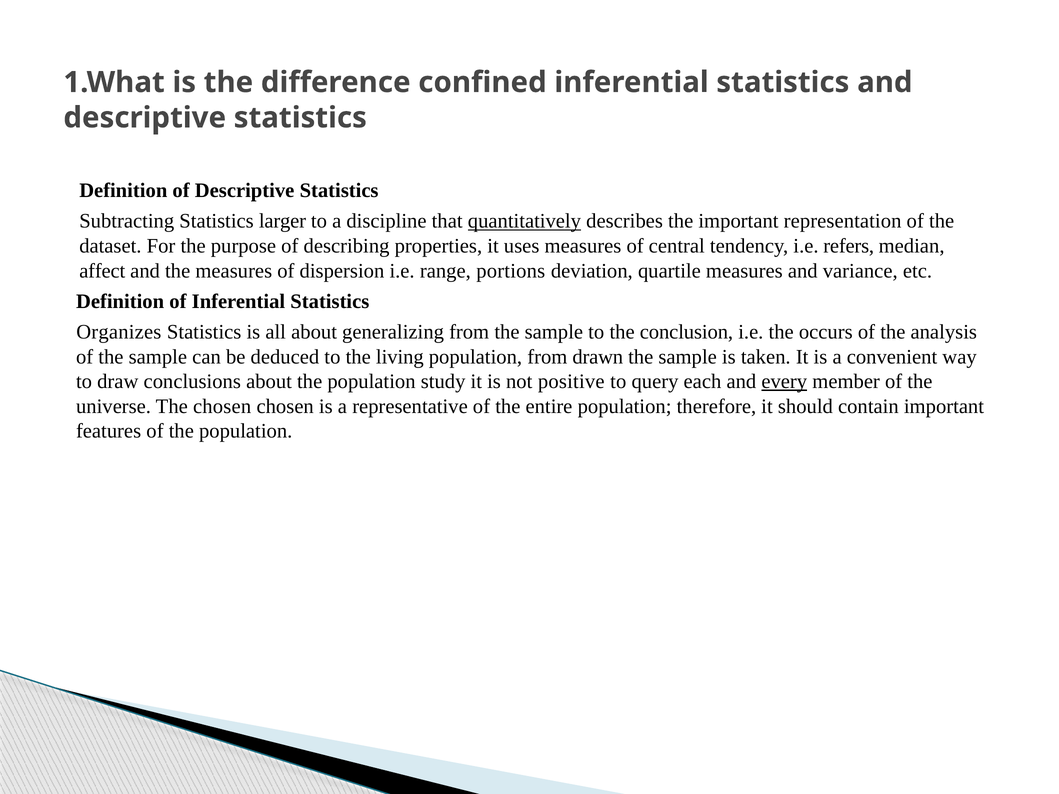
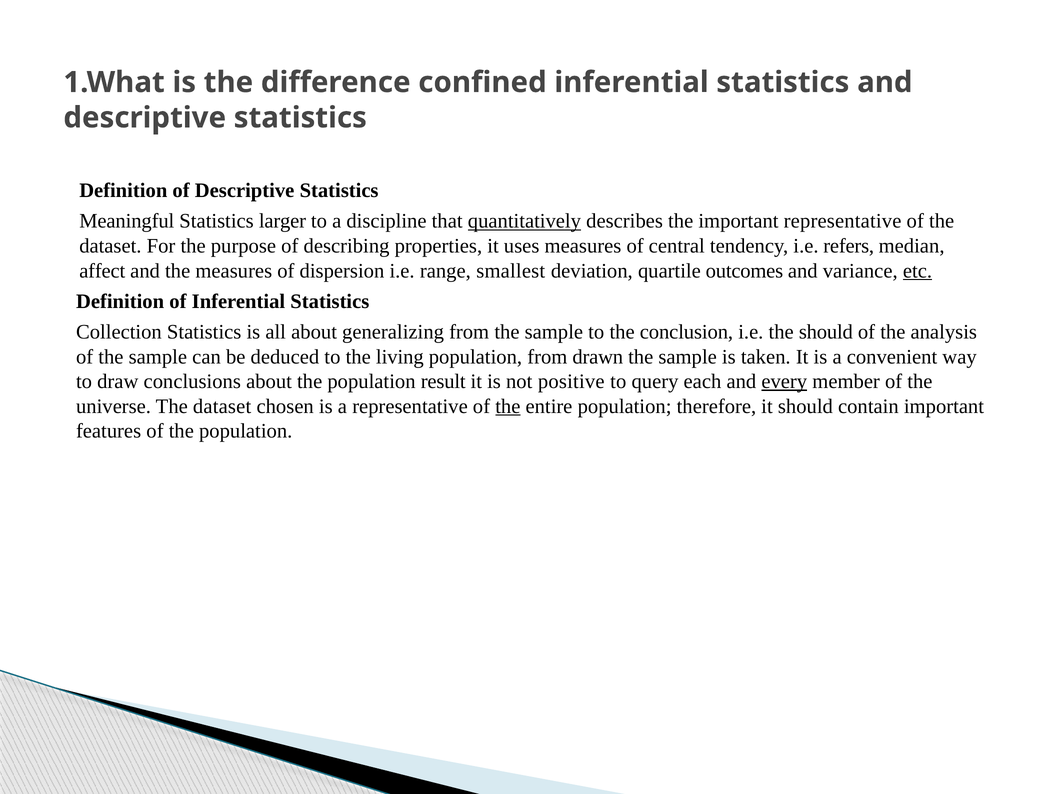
Subtracting: Subtracting -> Meaningful
important representation: representation -> representative
portions: portions -> smallest
quartile measures: measures -> outcomes
etc underline: none -> present
Organizes: Organizes -> Collection
the occurs: occurs -> should
study: study -> result
universe The chosen: chosen -> dataset
the at (508, 406) underline: none -> present
